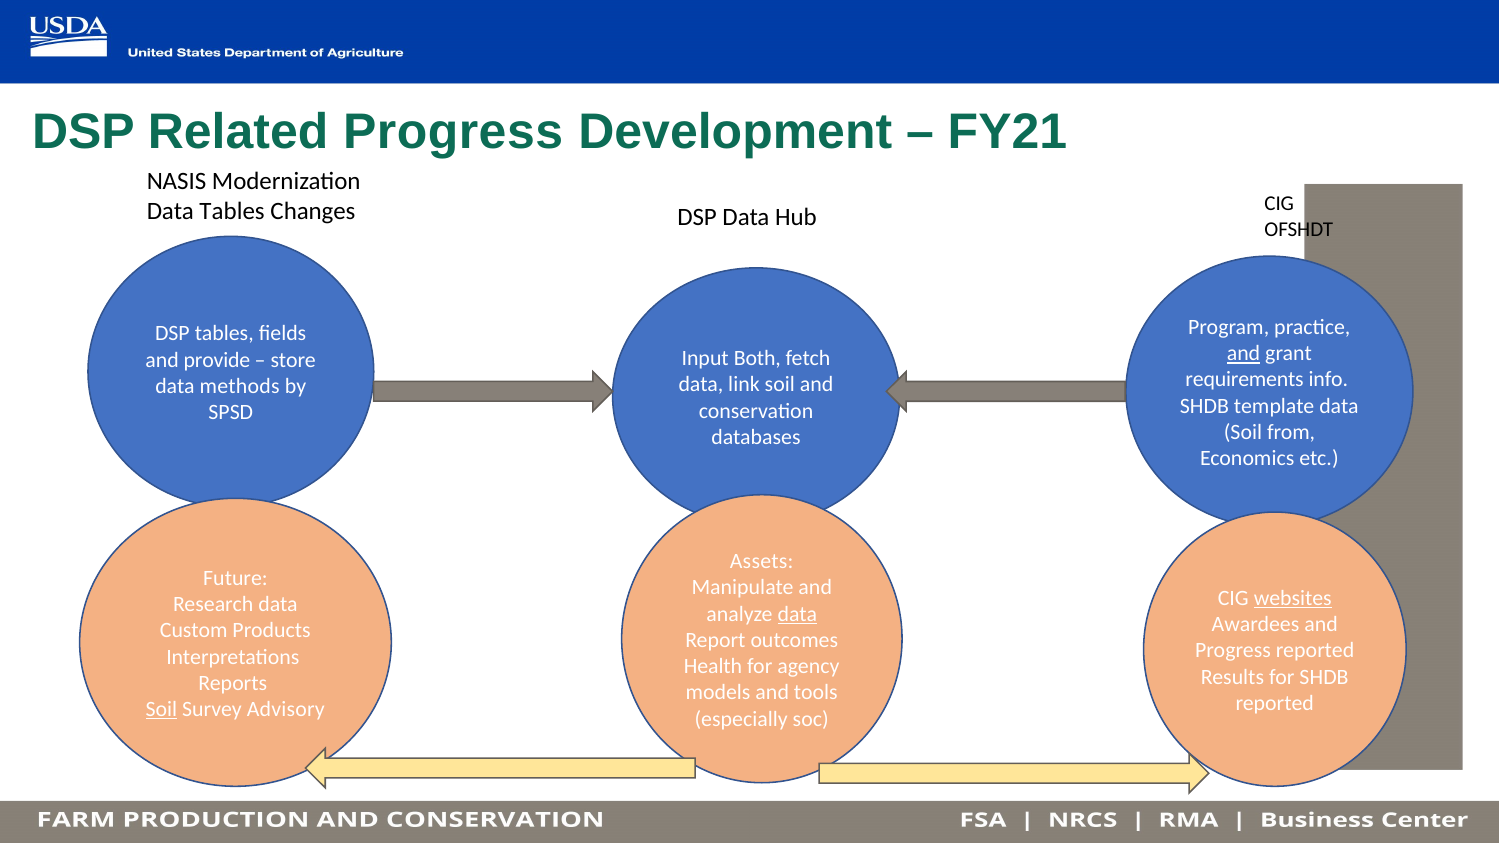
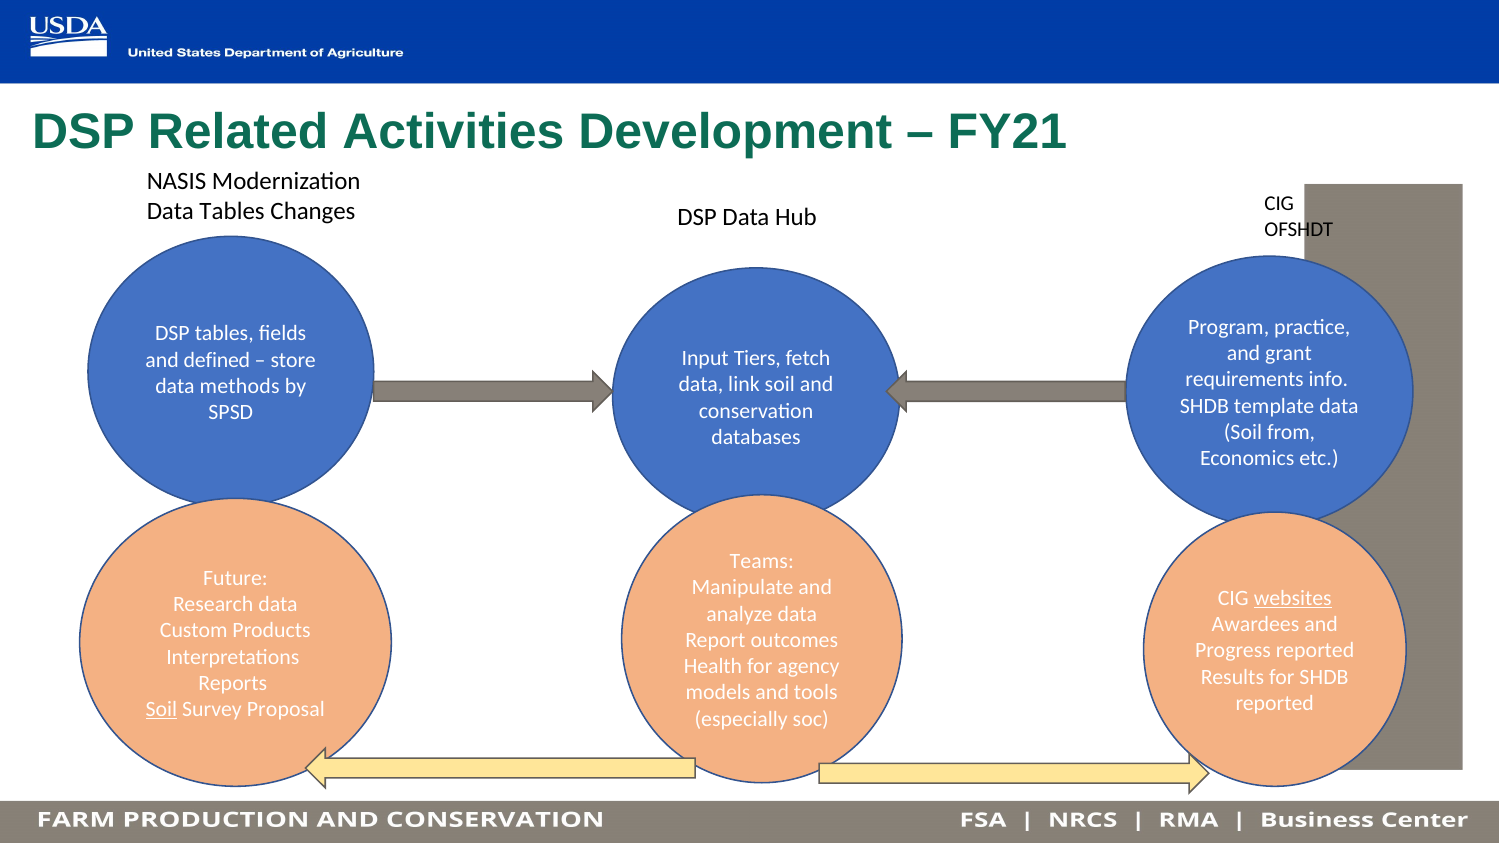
Related Progress: Progress -> Activities
and at (1244, 354) underline: present -> none
Both: Both -> Tiers
provide: provide -> defined
Assets: Assets -> Teams
data at (797, 614) underline: present -> none
Advisory: Advisory -> Proposal
